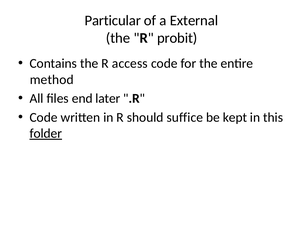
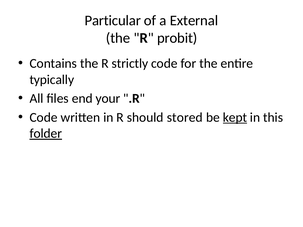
access: access -> strictly
method: method -> typically
later: later -> your
suffice: suffice -> stored
kept underline: none -> present
